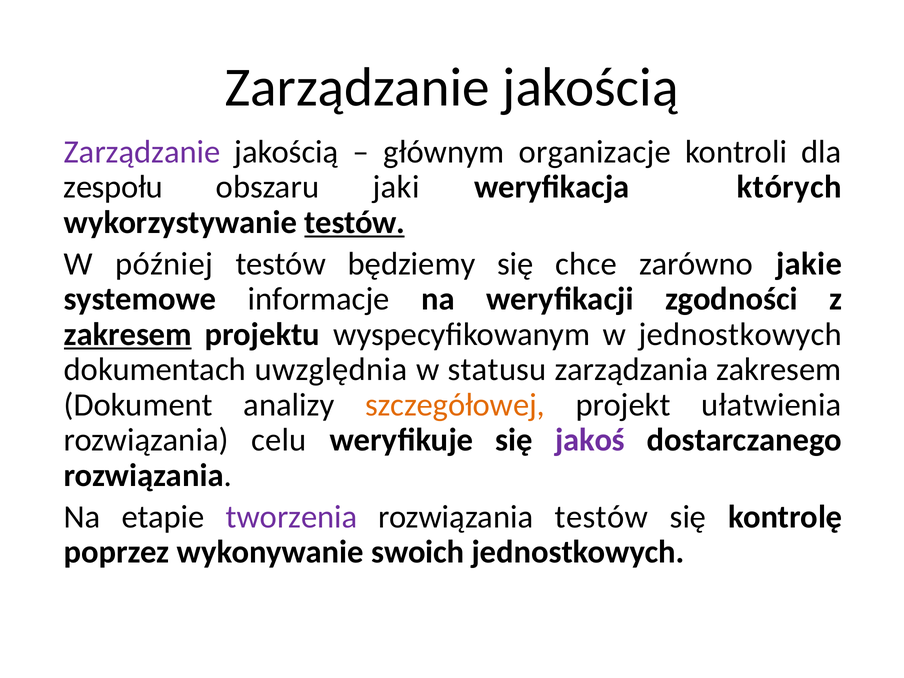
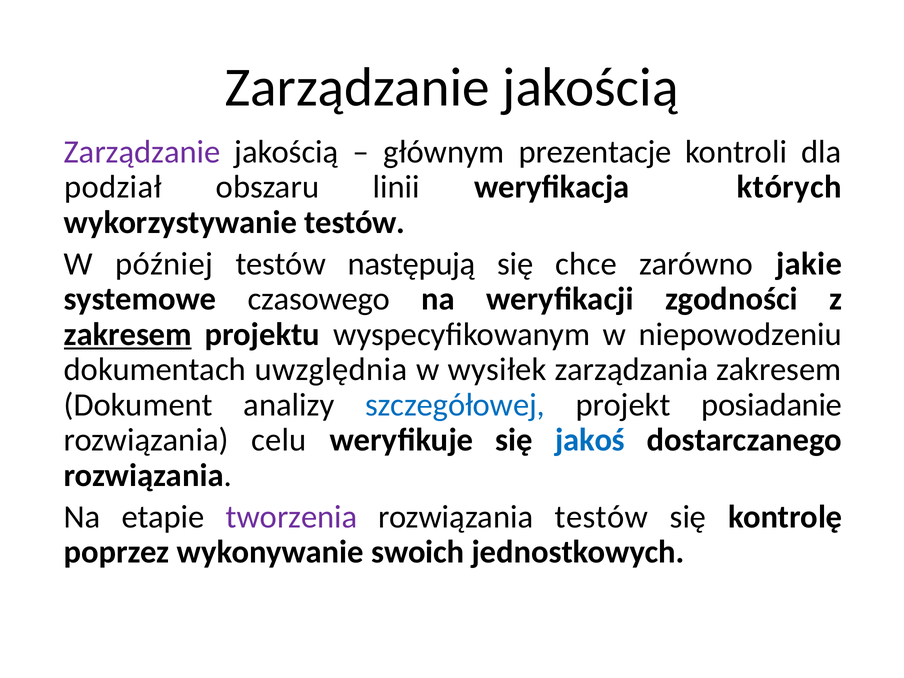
organizacje: organizacje -> prezentacje
zespołu: zespołu -> podział
jaki: jaki -> linii
testów at (355, 222) underline: present -> none
będziemy: będziemy -> następują
informacje: informacje -> czasowego
w jednostkowych: jednostkowych -> niepowodzeniu
statusu: statusu -> wysiłek
szczegółowej colour: orange -> blue
ułatwienia: ułatwienia -> posiadanie
jakoś colour: purple -> blue
